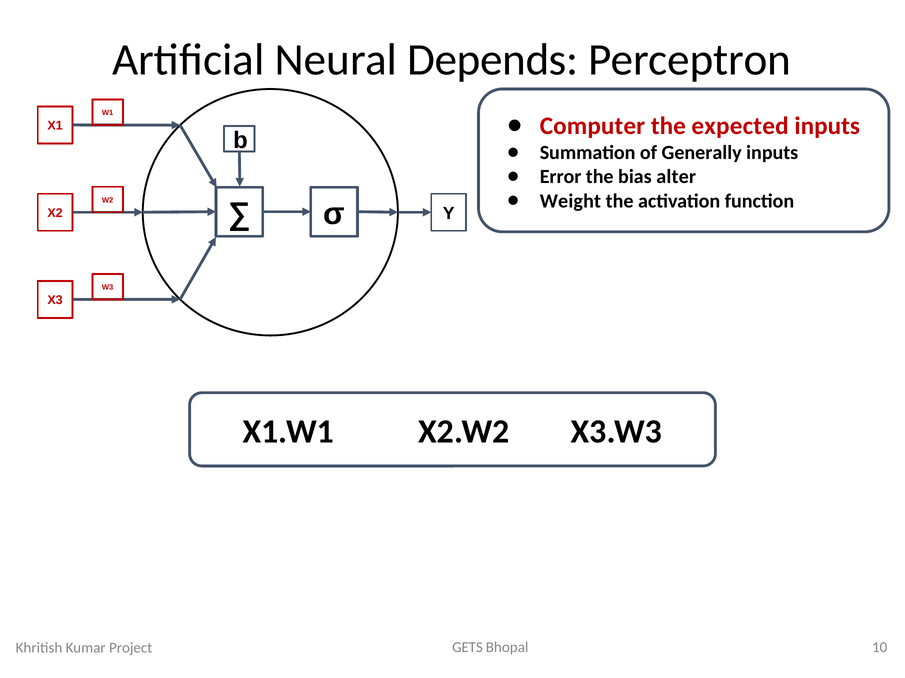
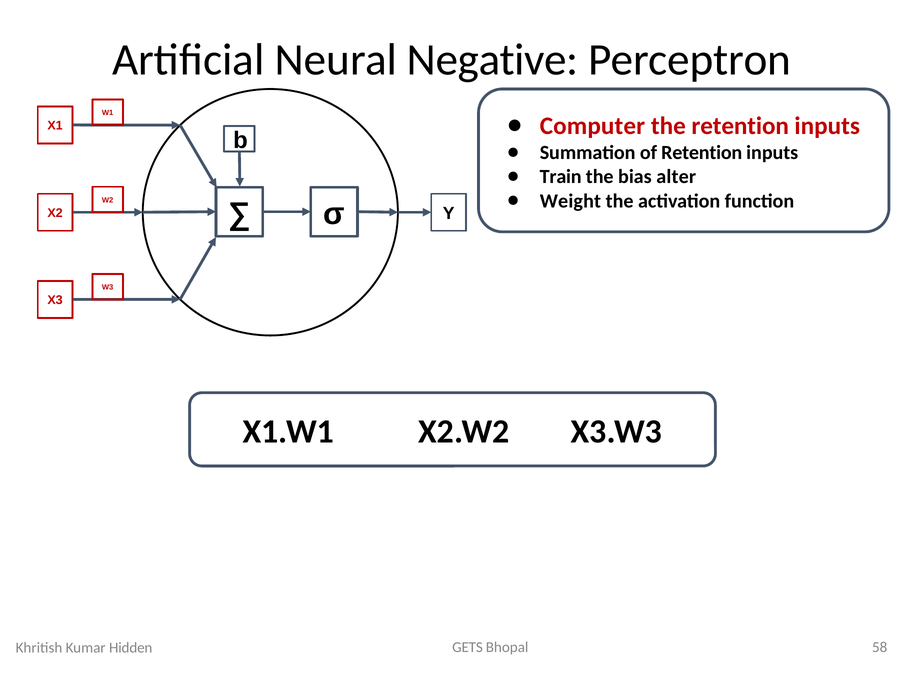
Depends: Depends -> Negative
the expected: expected -> retention
of Generally: Generally -> Retention
Error: Error -> Train
10: 10 -> 58
Project: Project -> Hidden
